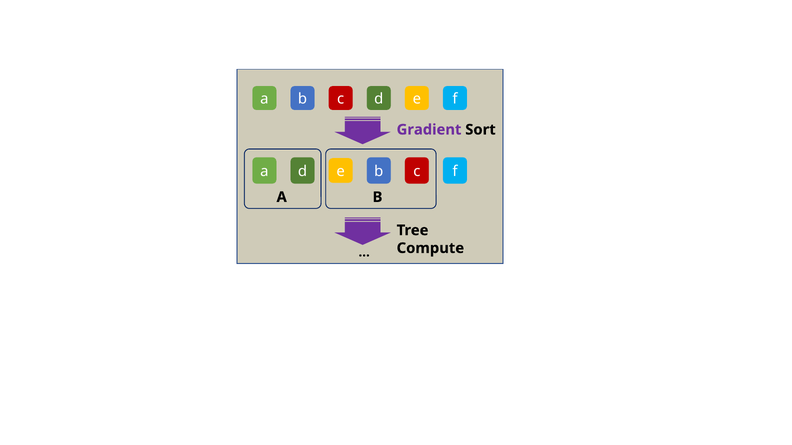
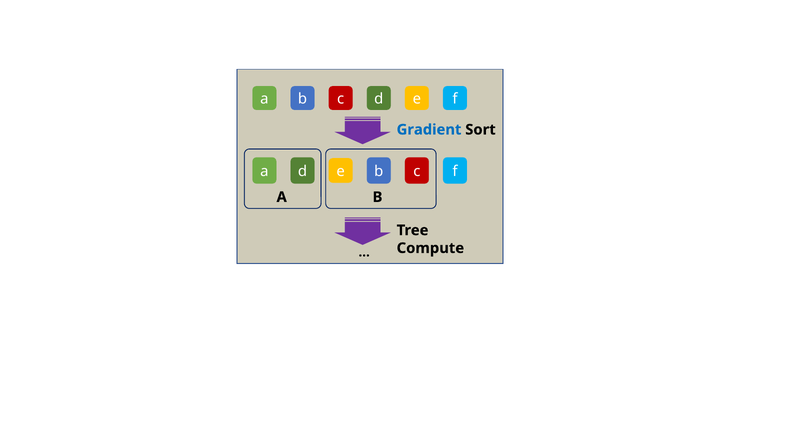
Gradient colour: purple -> blue
